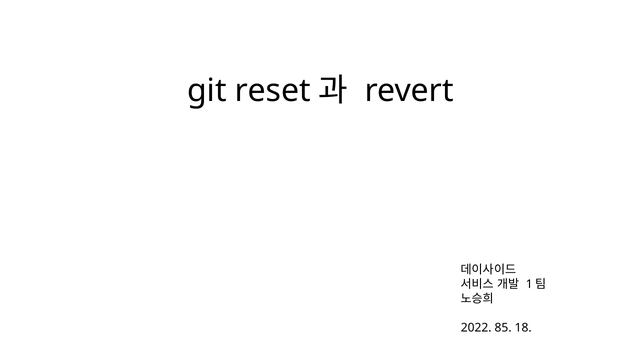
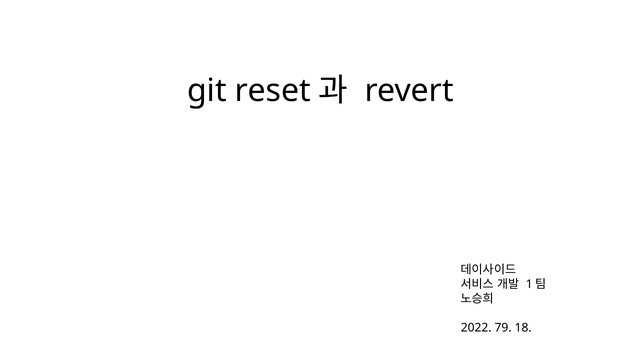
85: 85 -> 79
